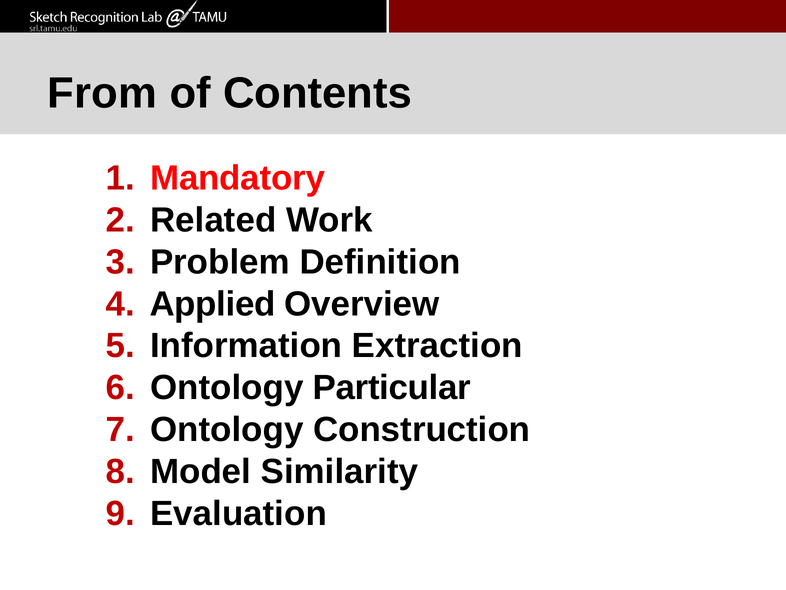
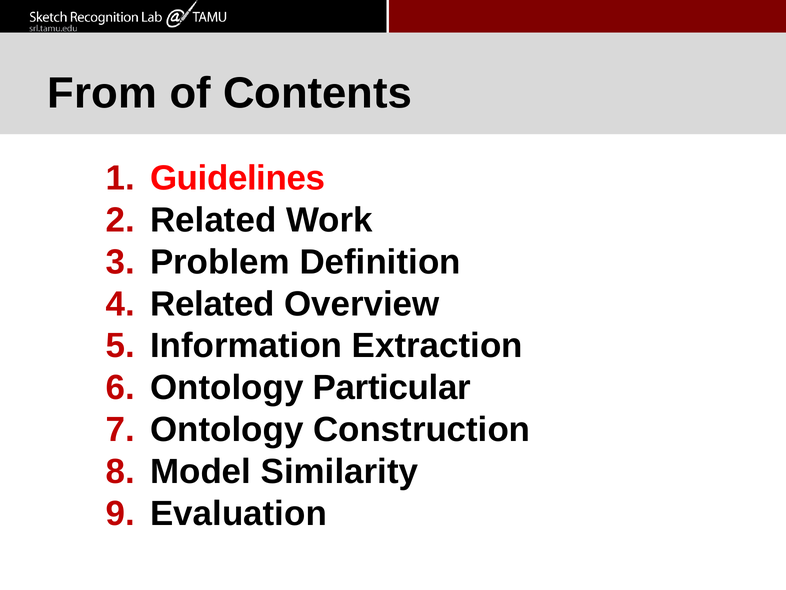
Mandatory: Mandatory -> Guidelines
Applied at (212, 304): Applied -> Related
